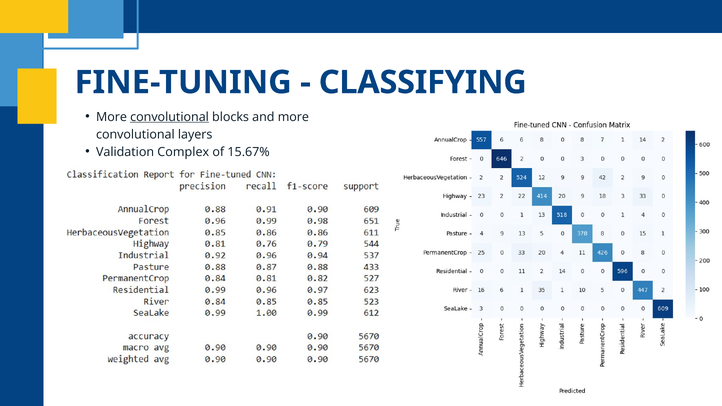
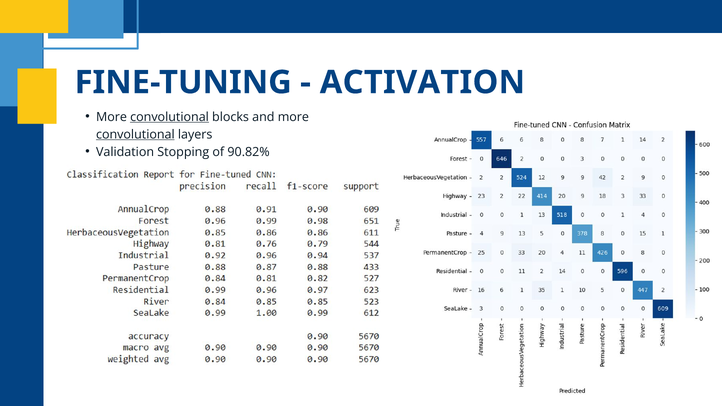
CLASSIFYING: CLASSIFYING -> ACTIVATION
convolutional at (135, 134) underline: none -> present
Complex: Complex -> Stopping
15.67%: 15.67% -> 90.82%
